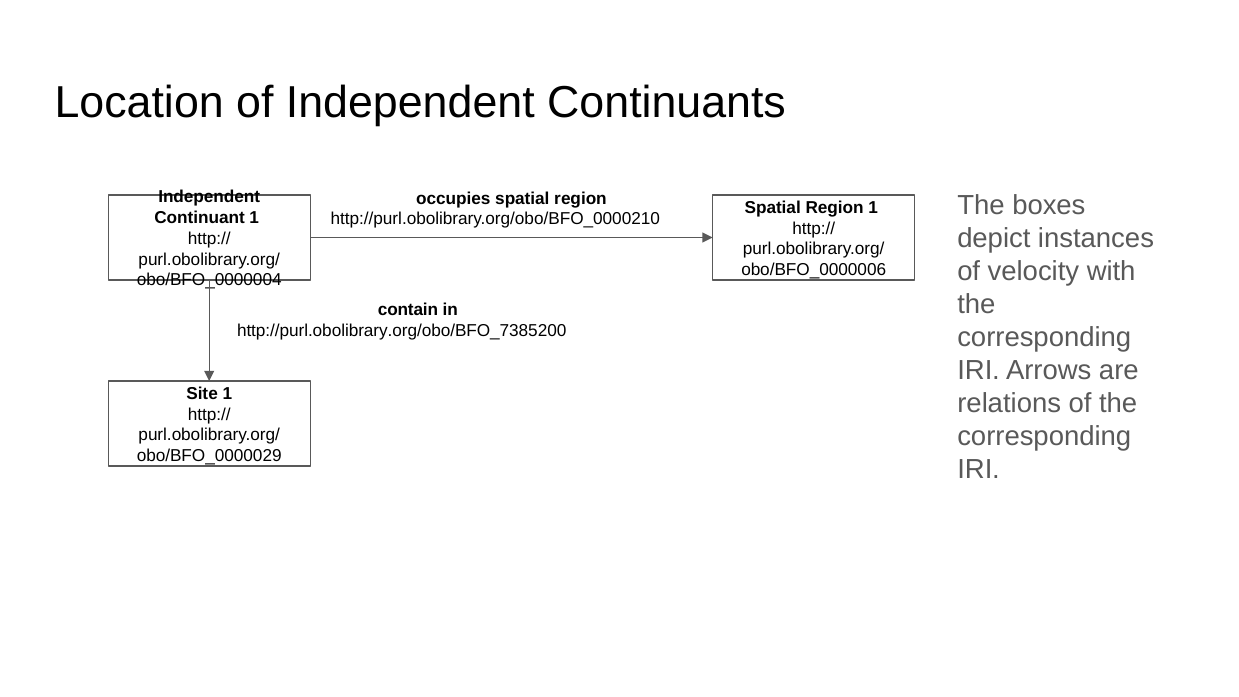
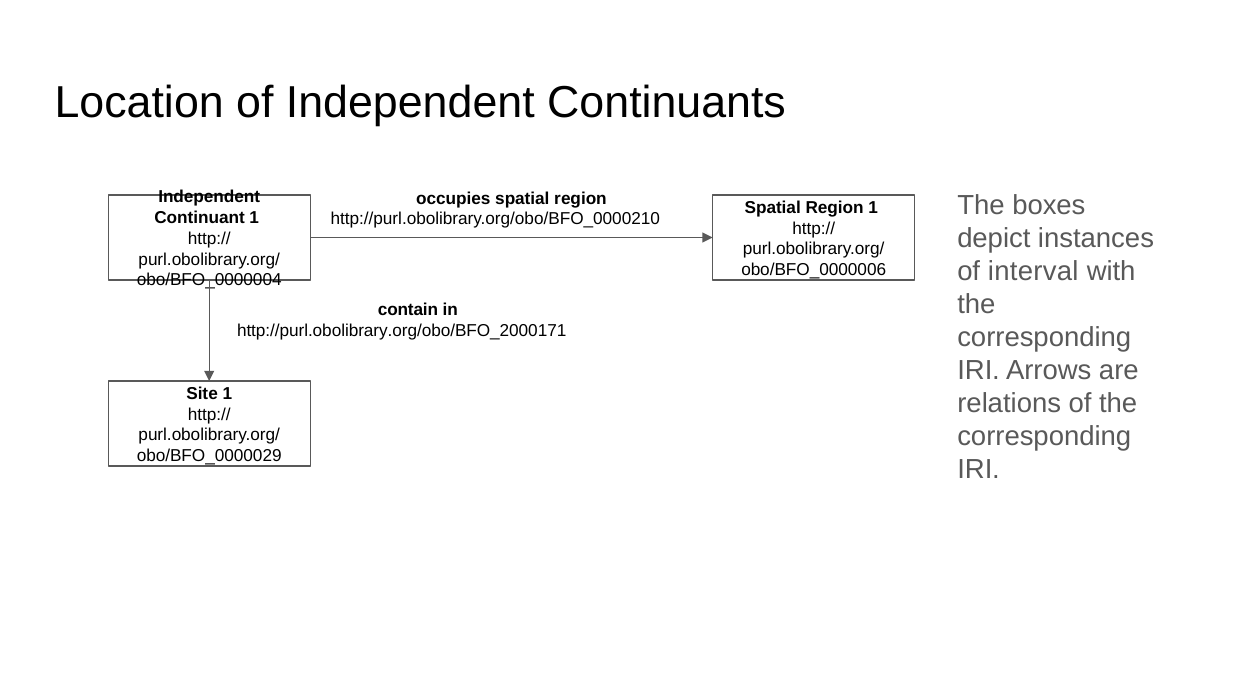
velocity: velocity -> interval
http://purl.obolibrary.org/obo/BFO_7385200: http://purl.obolibrary.org/obo/BFO_7385200 -> http://purl.obolibrary.org/obo/BFO_2000171
